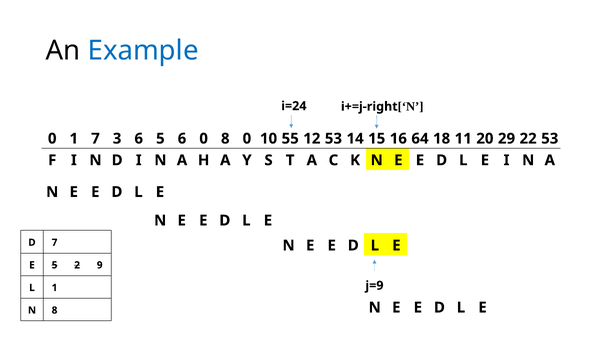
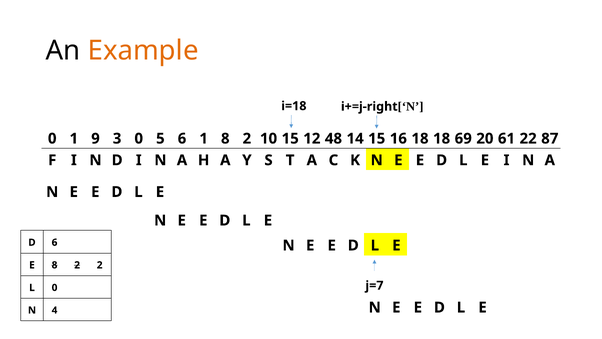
Example colour: blue -> orange
i=24: i=24 -> i=18
1 7: 7 -> 9
3 6: 6 -> 0
6 0: 0 -> 1
0 at (247, 138): 0 -> 2
10 55: 55 -> 15
12 53: 53 -> 48
64 at (420, 138): 64 -> 18
11: 11 -> 69
29: 29 -> 61
22 53: 53 -> 87
D 7: 7 -> 6
E 5: 5 -> 8
2 9: 9 -> 2
j=9: j=9 -> j=7
L 1: 1 -> 0
N 8: 8 -> 4
